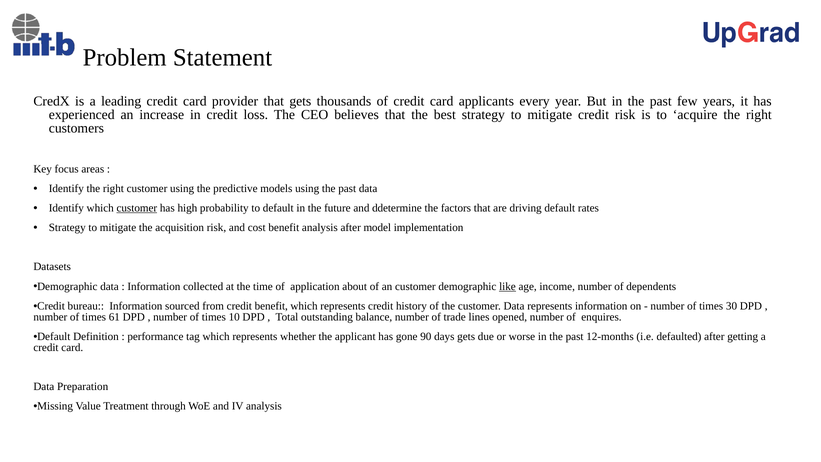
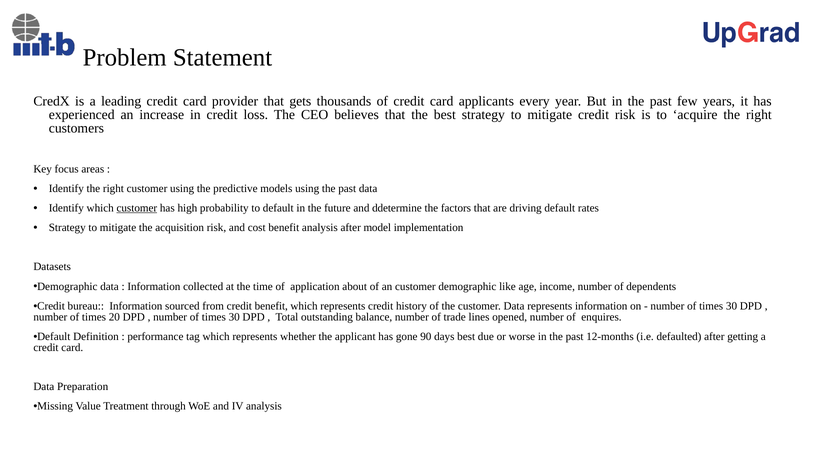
like underline: present -> none
61: 61 -> 20
10 at (234, 317): 10 -> 30
days gets: gets -> best
